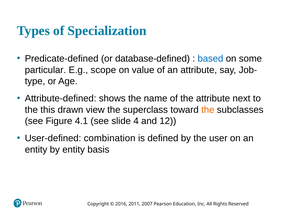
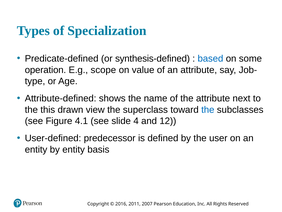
database-defined: database-defined -> synthesis-defined
particular: particular -> operation
the at (208, 109) colour: orange -> blue
combination: combination -> predecessor
